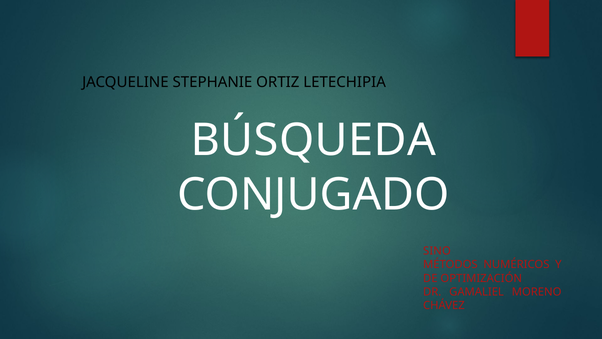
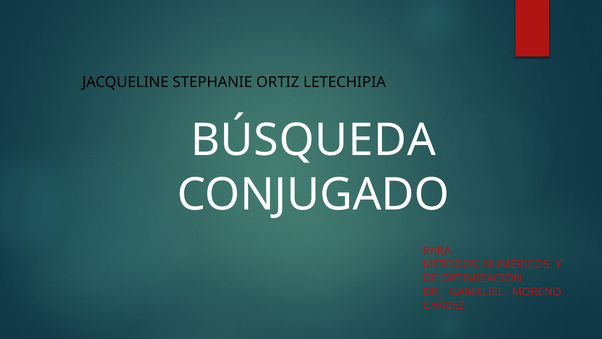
SINO: SINO -> PARA
